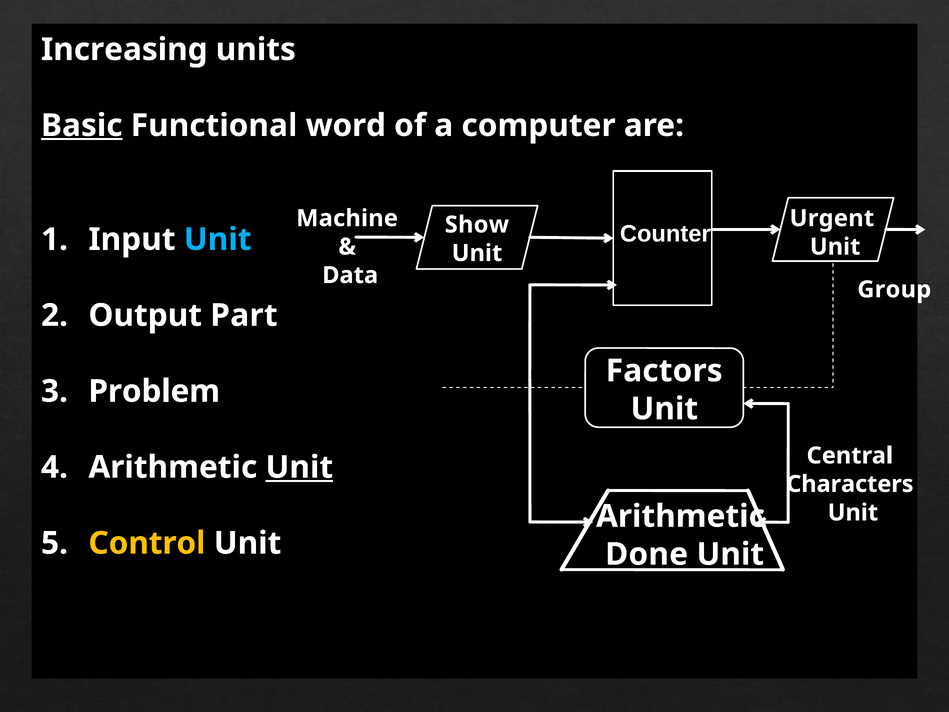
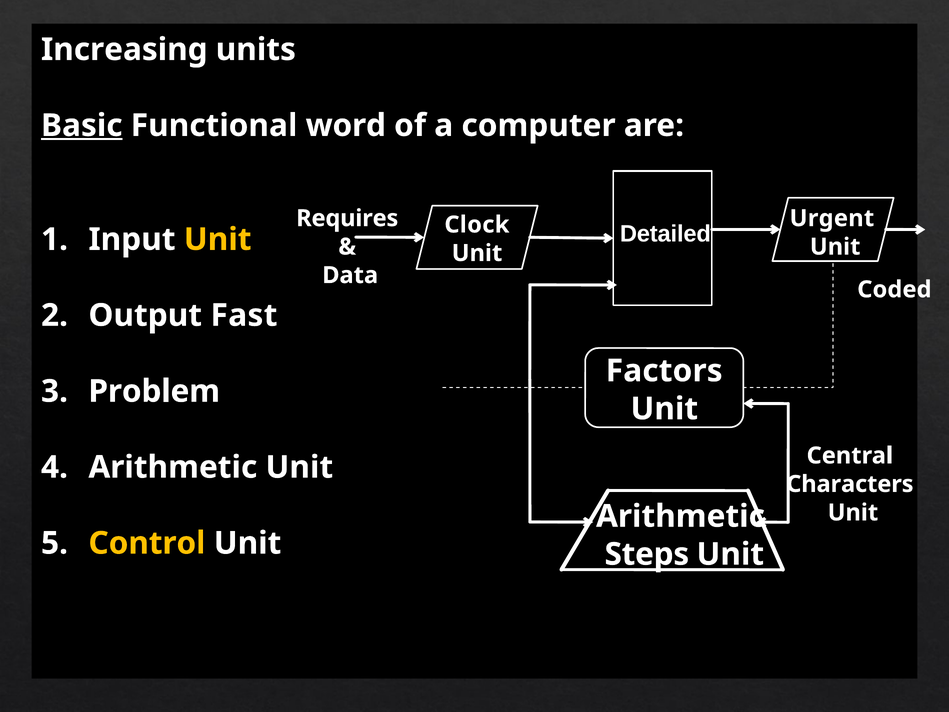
Machine: Machine -> Requires
Show: Show -> Clock
Counter: Counter -> Detailed
Unit at (218, 239) colour: light blue -> yellow
Group: Group -> Coded
Part: Part -> Fast
Unit at (299, 467) underline: present -> none
Done: Done -> Steps
